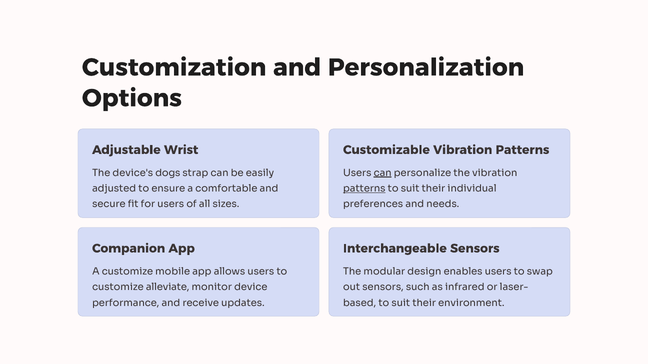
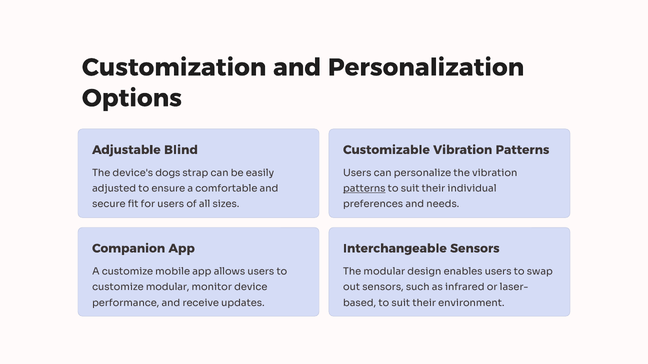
Wrist: Wrist -> Blind
can at (383, 173) underline: present -> none
customize alleviate: alleviate -> modular
